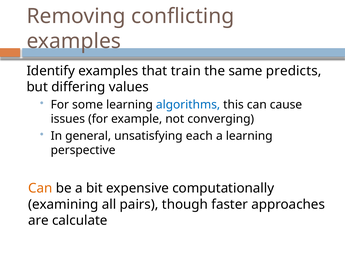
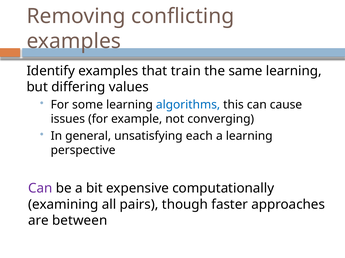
same predicts: predicts -> learning
Can at (40, 189) colour: orange -> purple
calculate: calculate -> between
